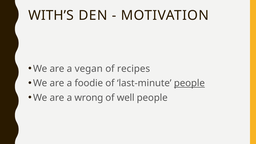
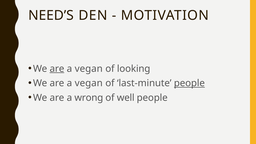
WITH’S: WITH’S -> NEED’S
are at (57, 69) underline: none -> present
recipes: recipes -> looking
foodie at (89, 83): foodie -> vegan
